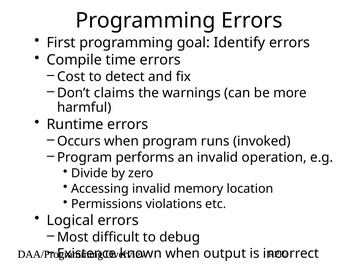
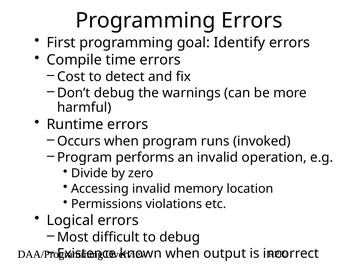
Don’t claims: claims -> debug
